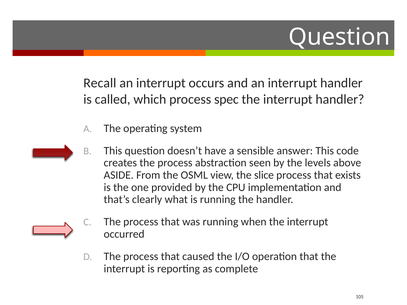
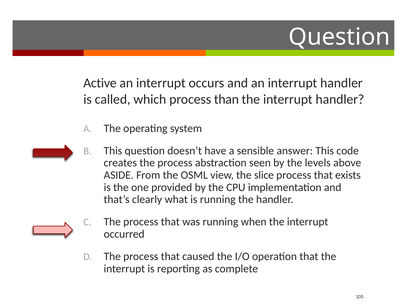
Recall: Recall -> Active
spec: spec -> than
